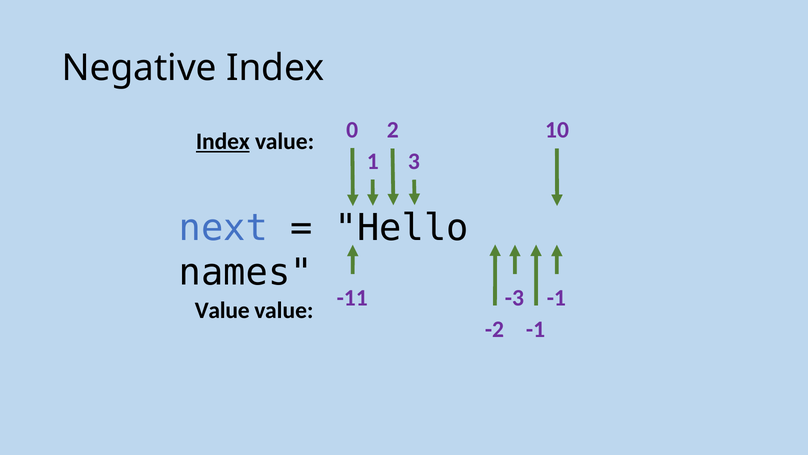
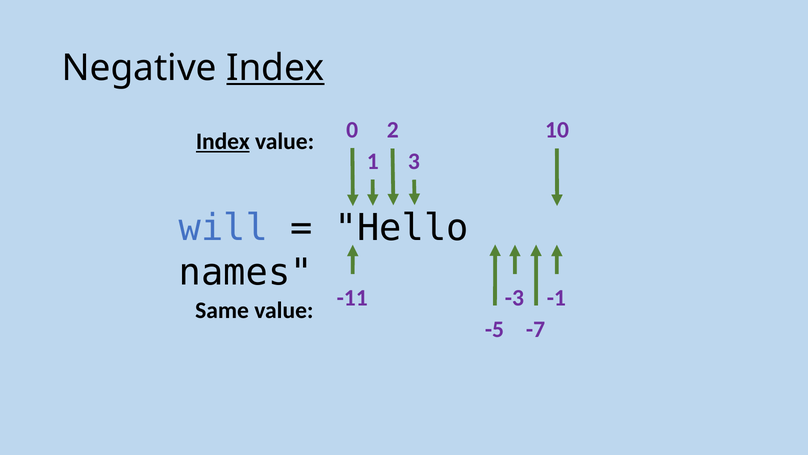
Index at (275, 68) underline: none -> present
next: next -> will
Value at (222, 310): Value -> Same
-2: -2 -> -5
-1 at (536, 329): -1 -> -7
